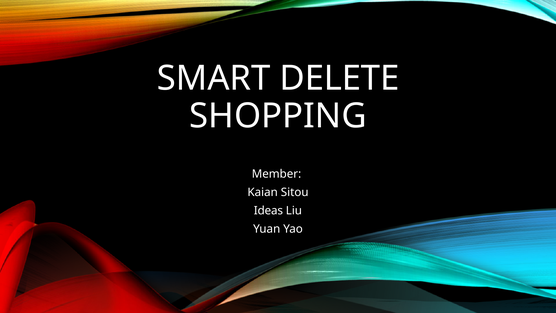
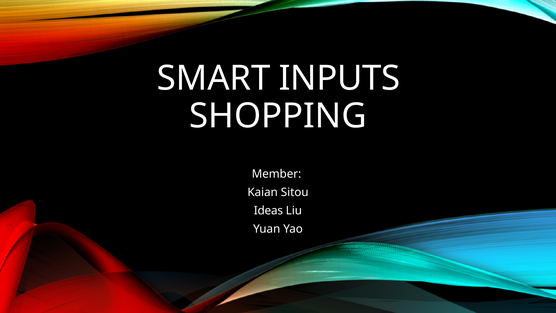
DELETE: DELETE -> INPUTS
